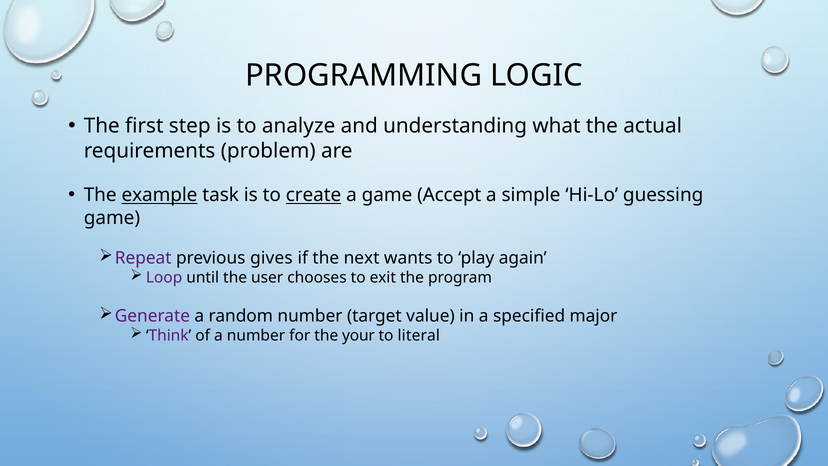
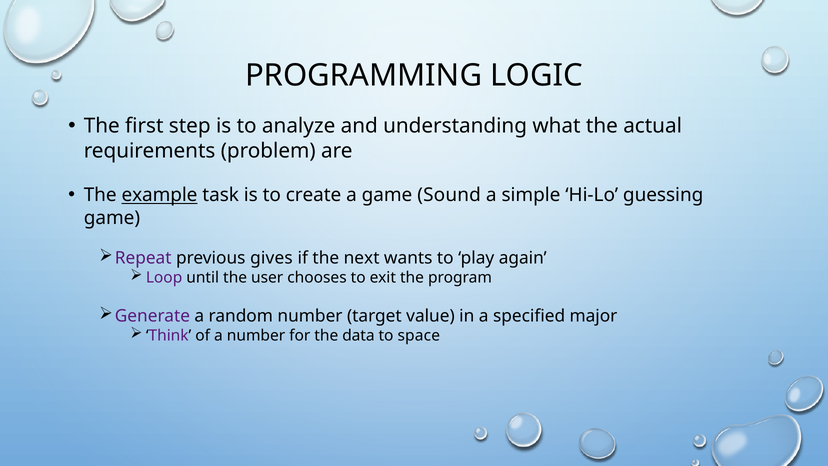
create underline: present -> none
Accept: Accept -> Sound
your: your -> data
literal: literal -> space
